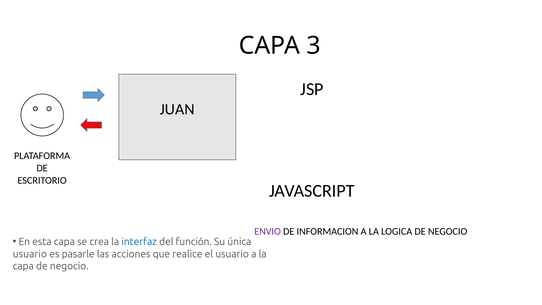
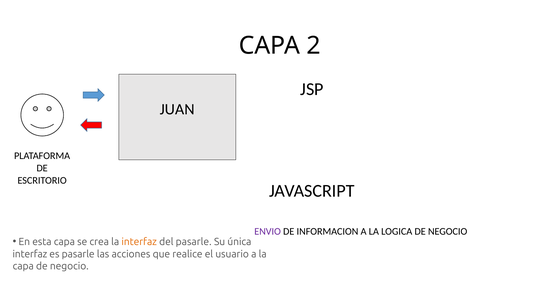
3: 3 -> 2
interfaz at (139, 242) colour: blue -> orange
del función: función -> pasarle
usuario at (30, 254): usuario -> interfaz
